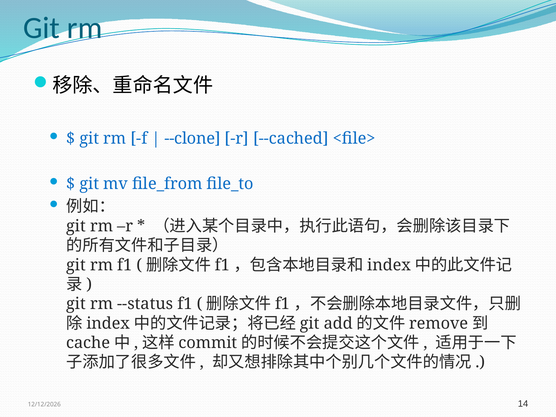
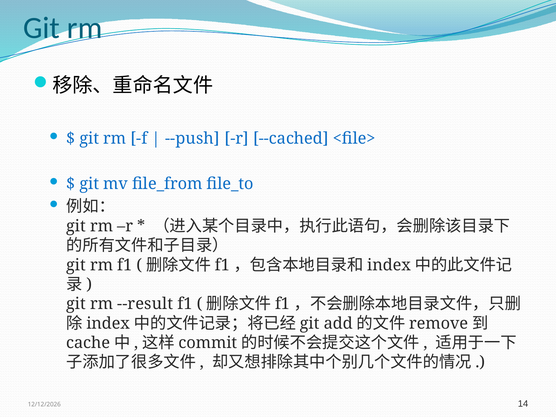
--clone: --clone -> --push
--status: --status -> --result
